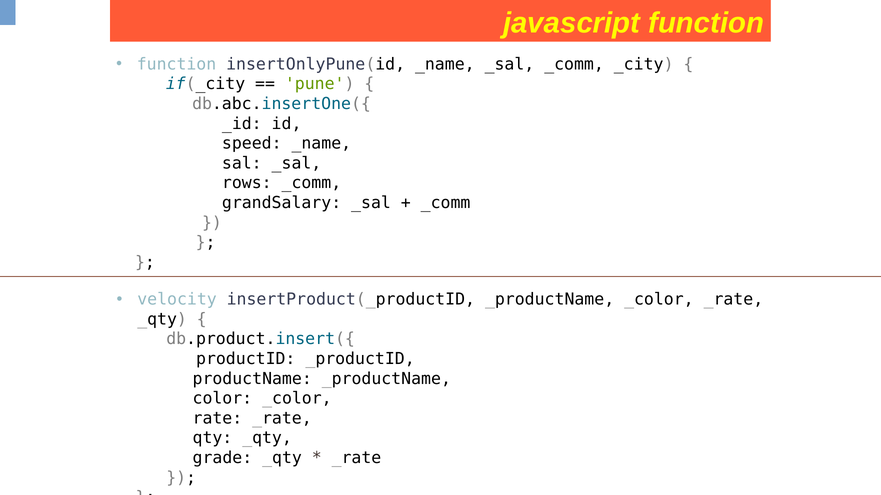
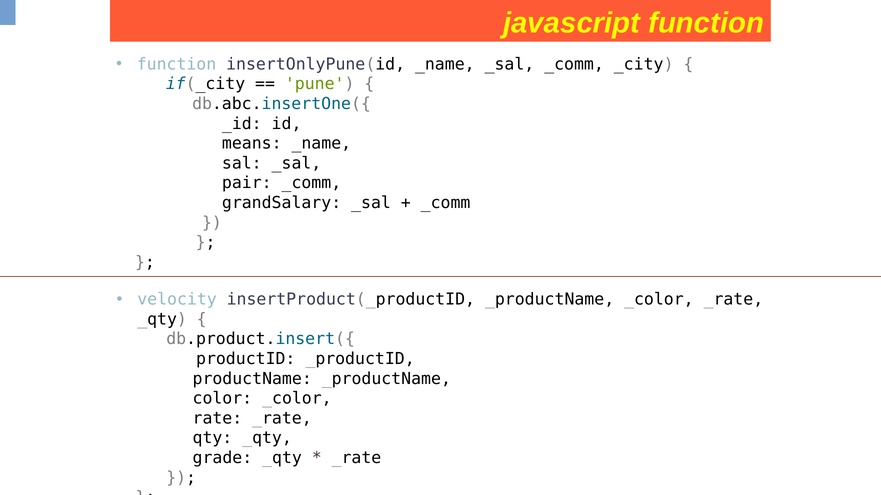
speed: speed -> means
rows: rows -> pair
